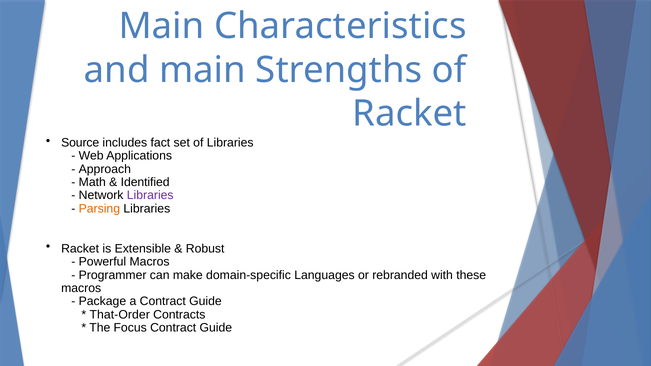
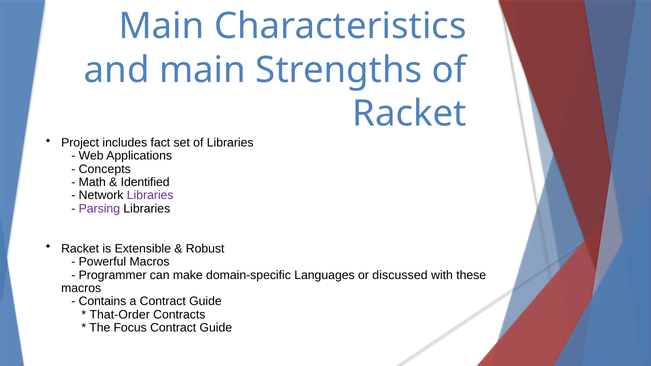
Source: Source -> Project
Approach: Approach -> Concepts
Parsing colour: orange -> purple
rebranded: rebranded -> discussed
Package: Package -> Contains
